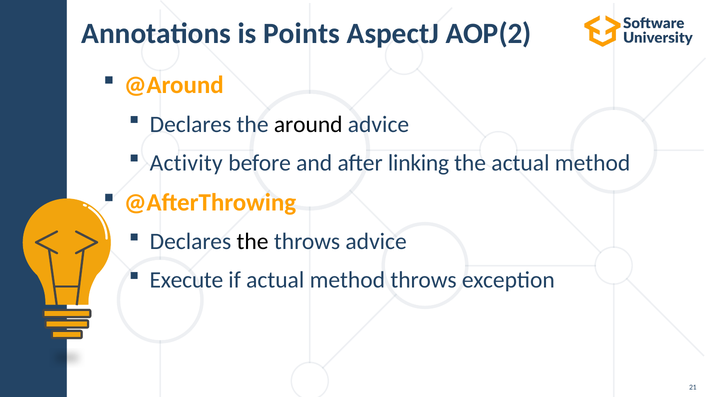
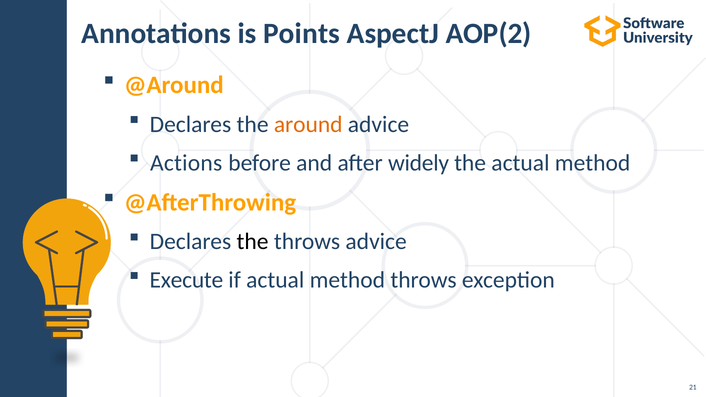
around colour: black -> orange
Activity: Activity -> Actions
linking: linking -> widely
